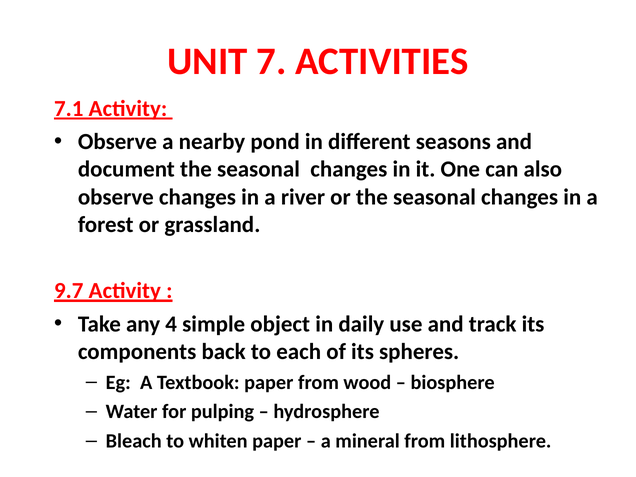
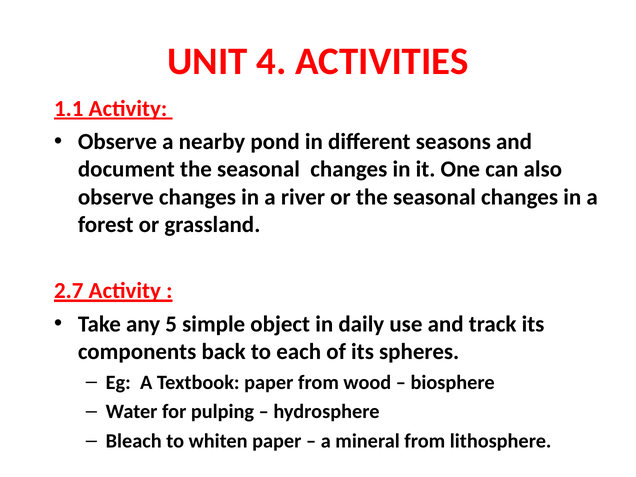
7: 7 -> 4
7.1: 7.1 -> 1.1
9.7: 9.7 -> 2.7
4: 4 -> 5
